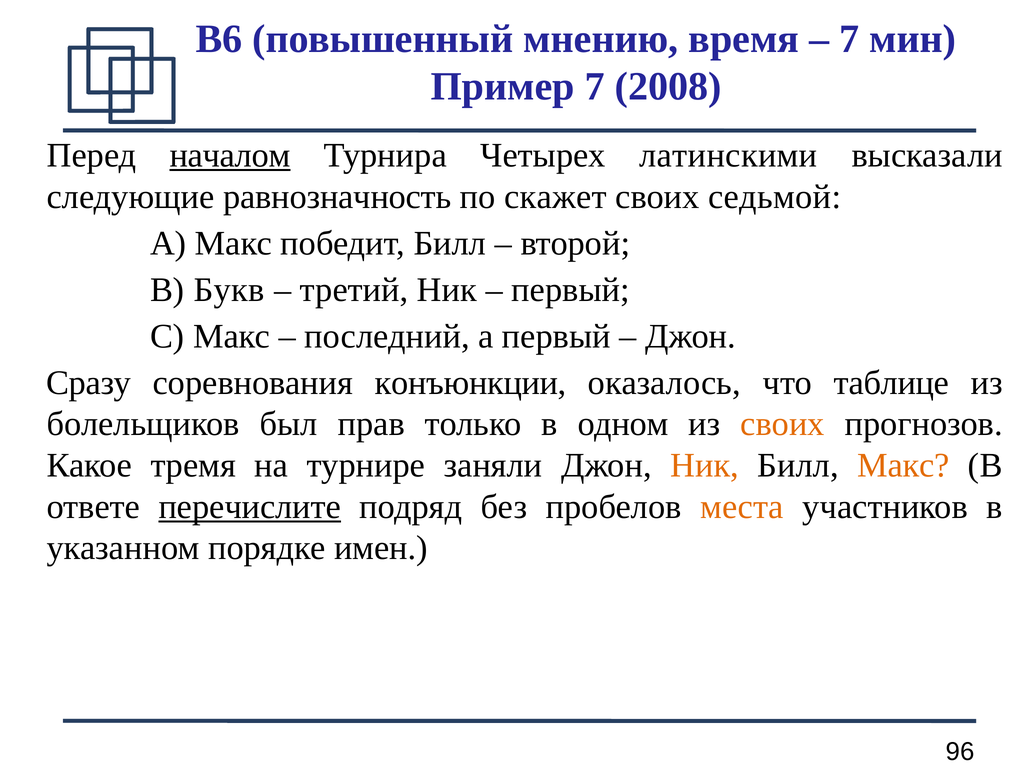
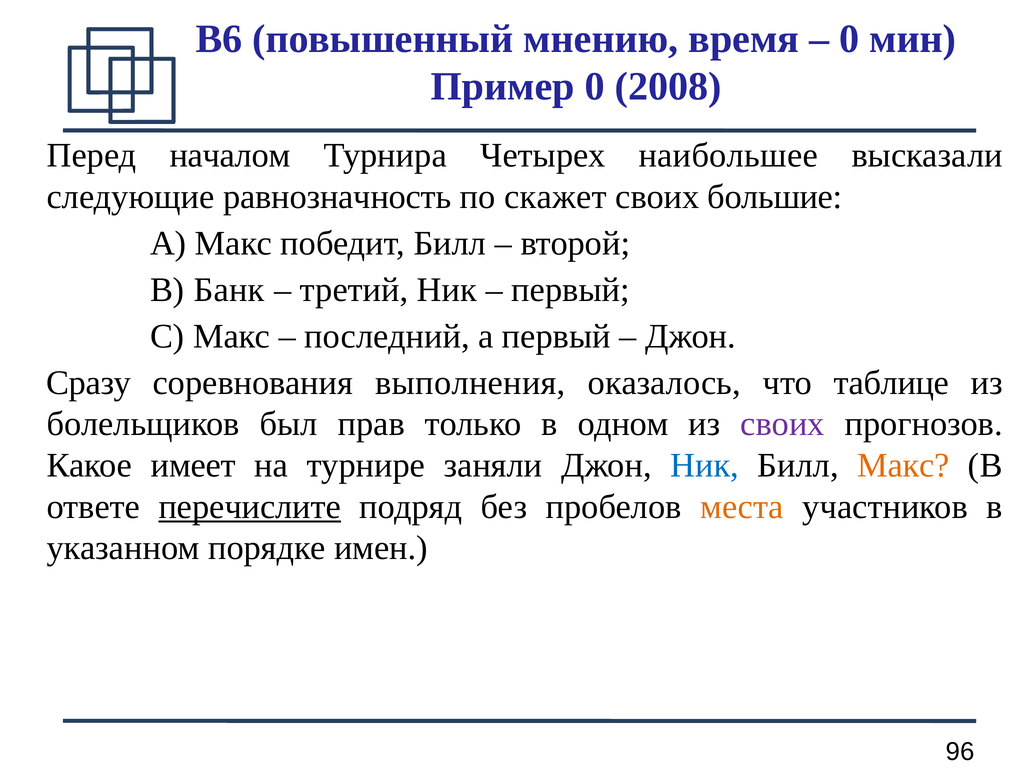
7 at (849, 39): 7 -> 0
Пример 7: 7 -> 0
началом underline: present -> none
латинскими: латинскими -> наибольшее
седьмой: седьмой -> большие
Букв: Букв -> Банк
конъюнкции: конъюнкции -> выполнения
своих at (783, 424) colour: orange -> purple
тремя: тремя -> имеет
Ник at (705, 465) colour: orange -> blue
